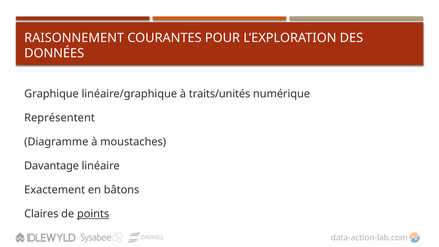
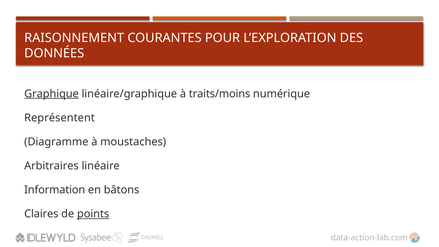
Graphique underline: none -> present
traits/unités: traits/unités -> traits/moins
Davantage: Davantage -> Arbitraires
Exactement: Exactement -> Information
